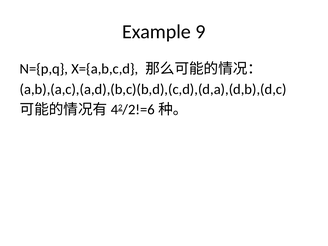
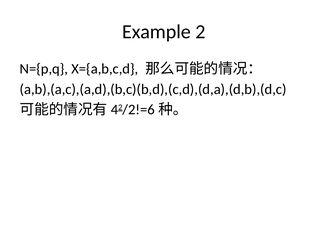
9: 9 -> 2
